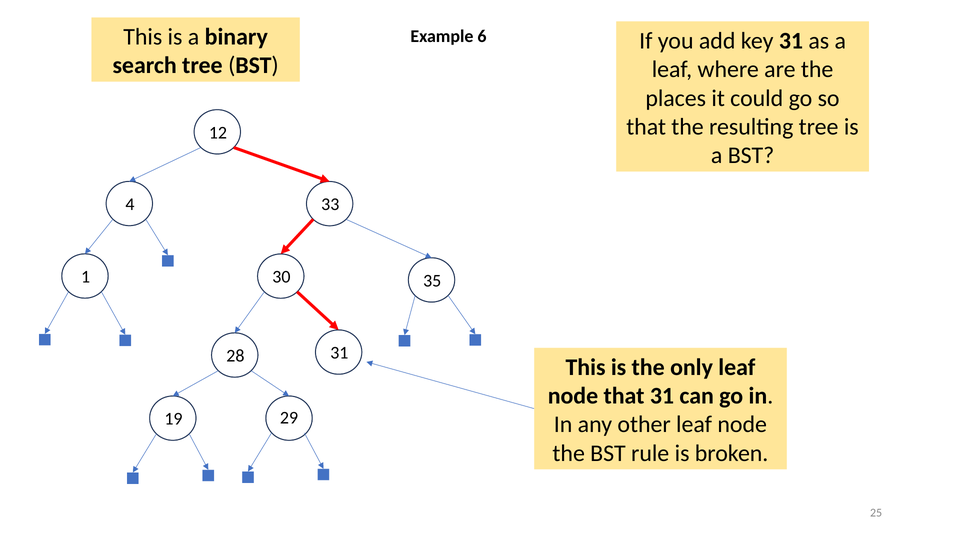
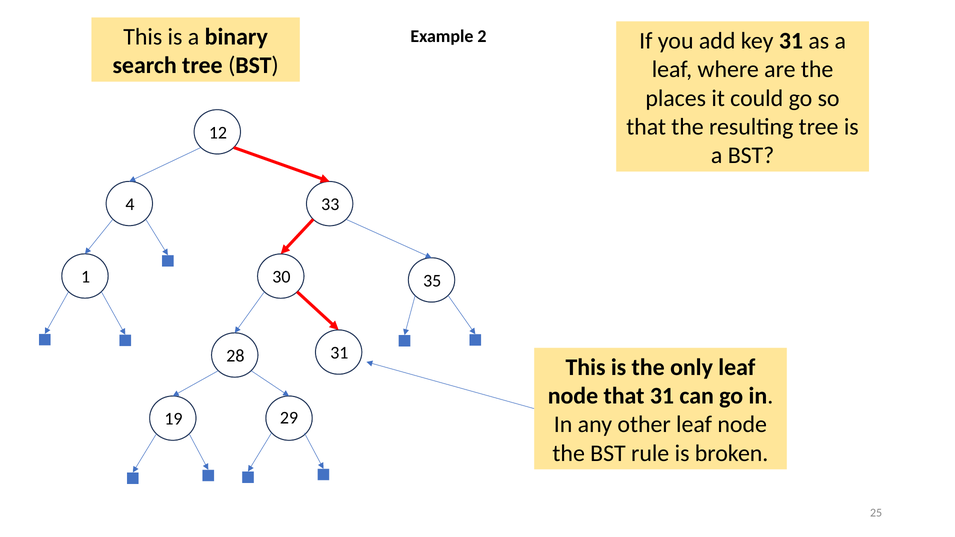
6: 6 -> 2
